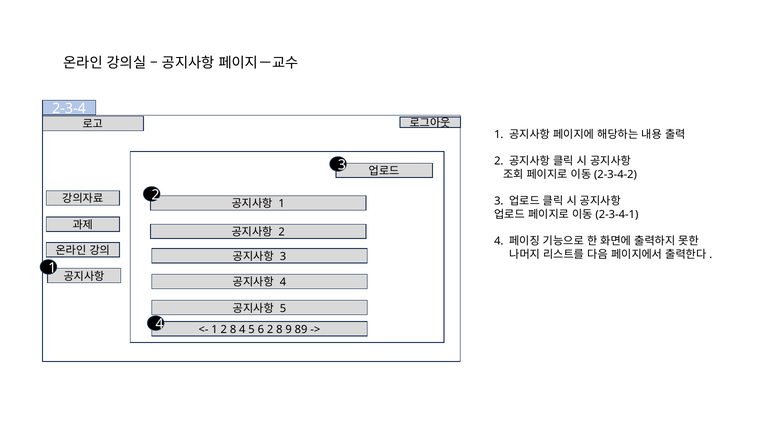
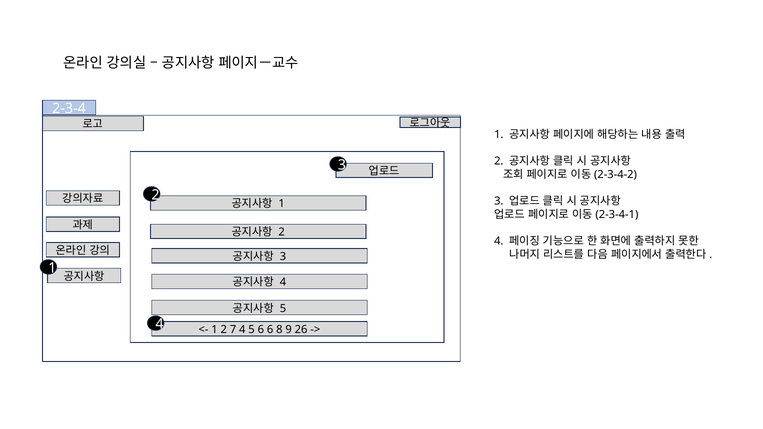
1 2 8: 8 -> 7
6 2: 2 -> 6
89: 89 -> 26
